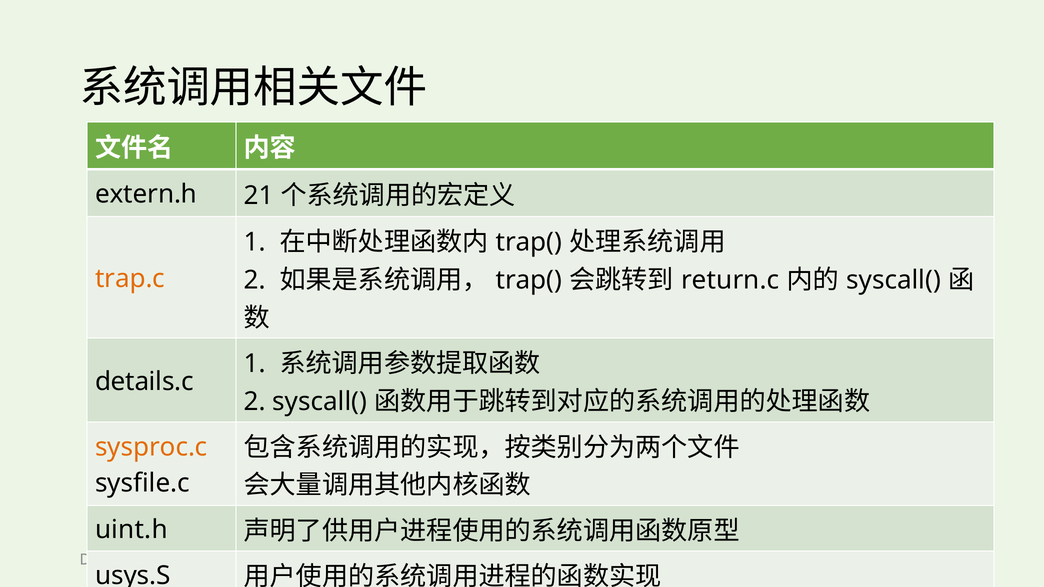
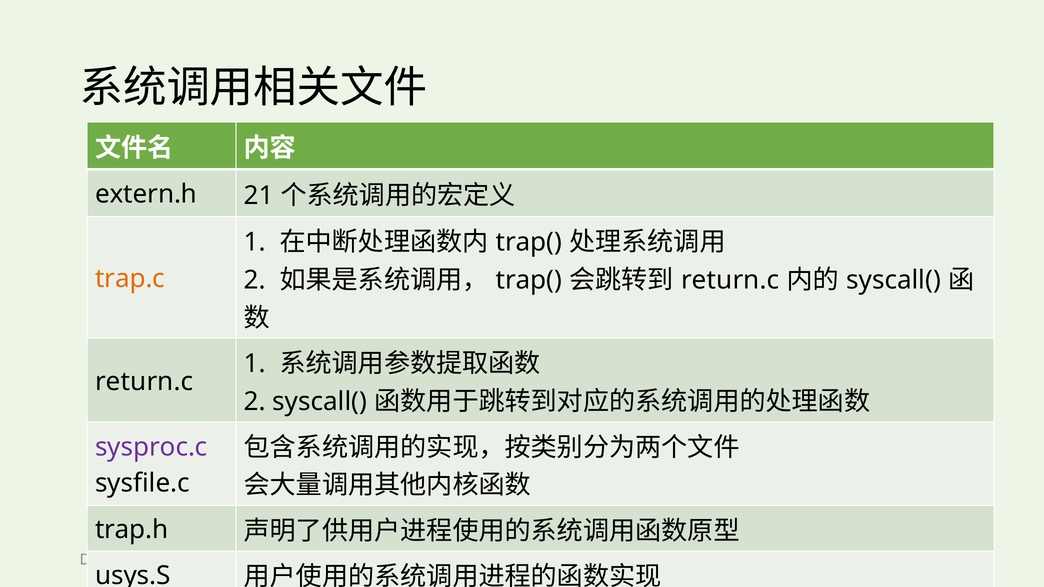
details.c at (144, 382): details.c -> return.c
sysproc.c colour: orange -> purple
uint.h: uint.h -> trap.h
